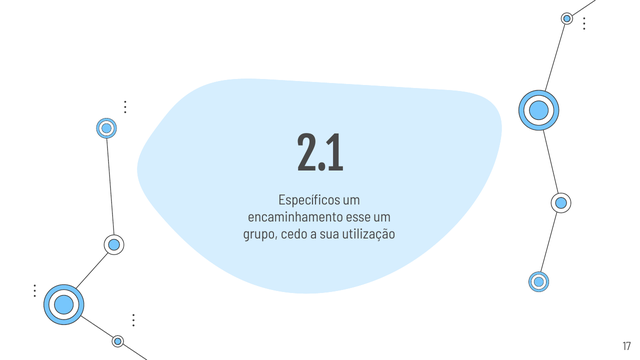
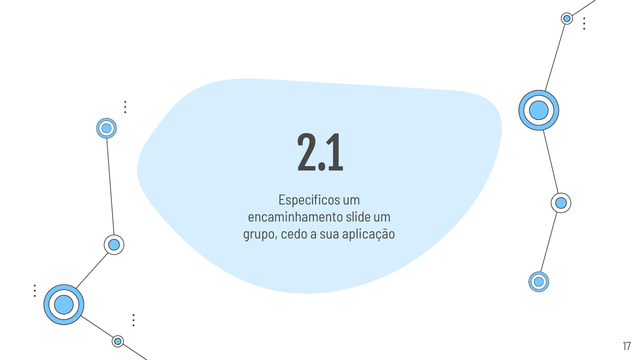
esse: esse -> slide
utilização: utilização -> aplicação
